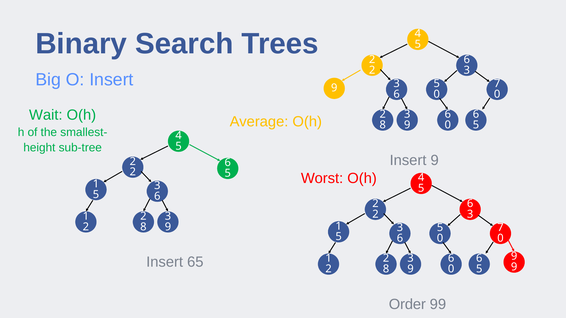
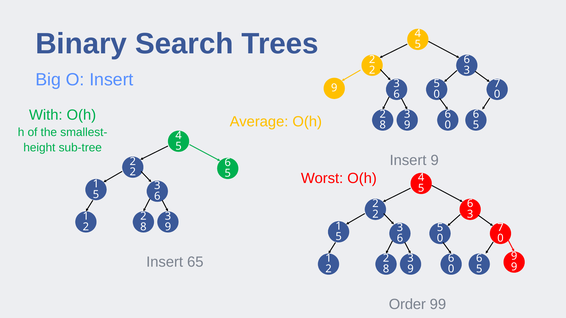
Wait: Wait -> With
